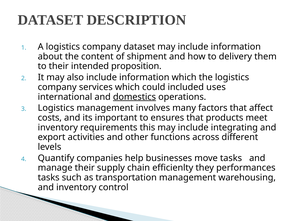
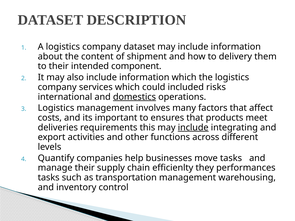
proposition: proposition -> component
uses: uses -> risks
inventory at (58, 128): inventory -> deliveries
include at (193, 128) underline: none -> present
